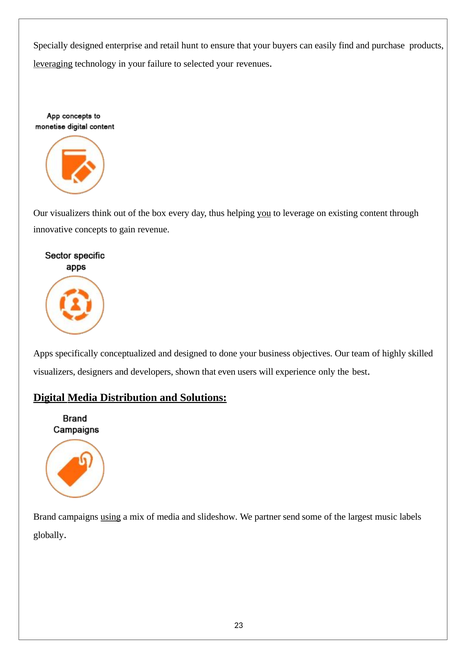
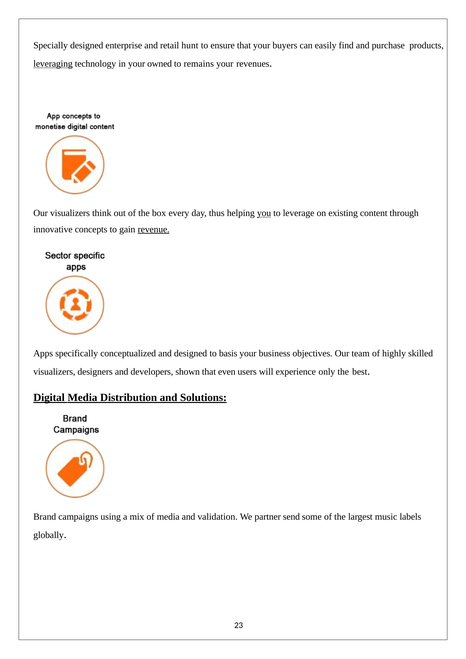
failure: failure -> owned
selected: selected -> remains
revenue underline: none -> present
done: done -> basis
using underline: present -> none
slideshow: slideshow -> validation
